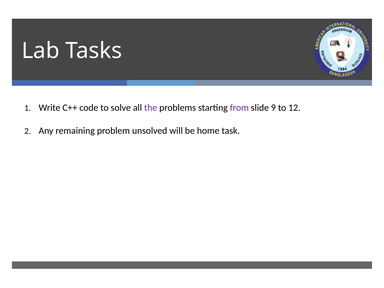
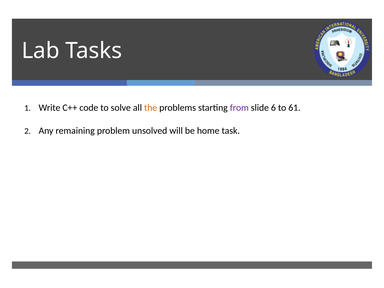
the colour: purple -> orange
9: 9 -> 6
12: 12 -> 61
